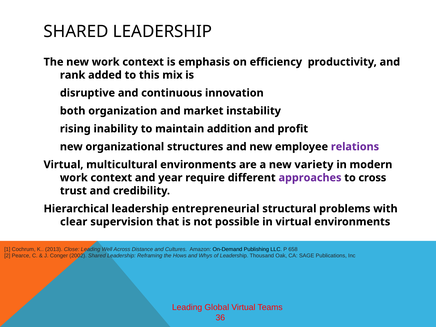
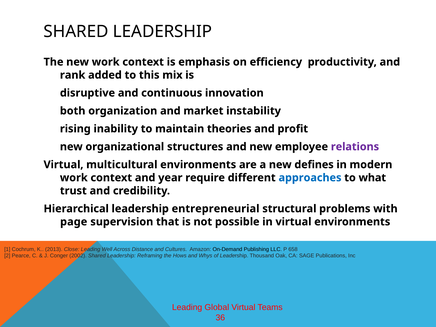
addition: addition -> theories
variety: variety -> defines
approaches colour: purple -> blue
cross: cross -> what
clear: clear -> page
